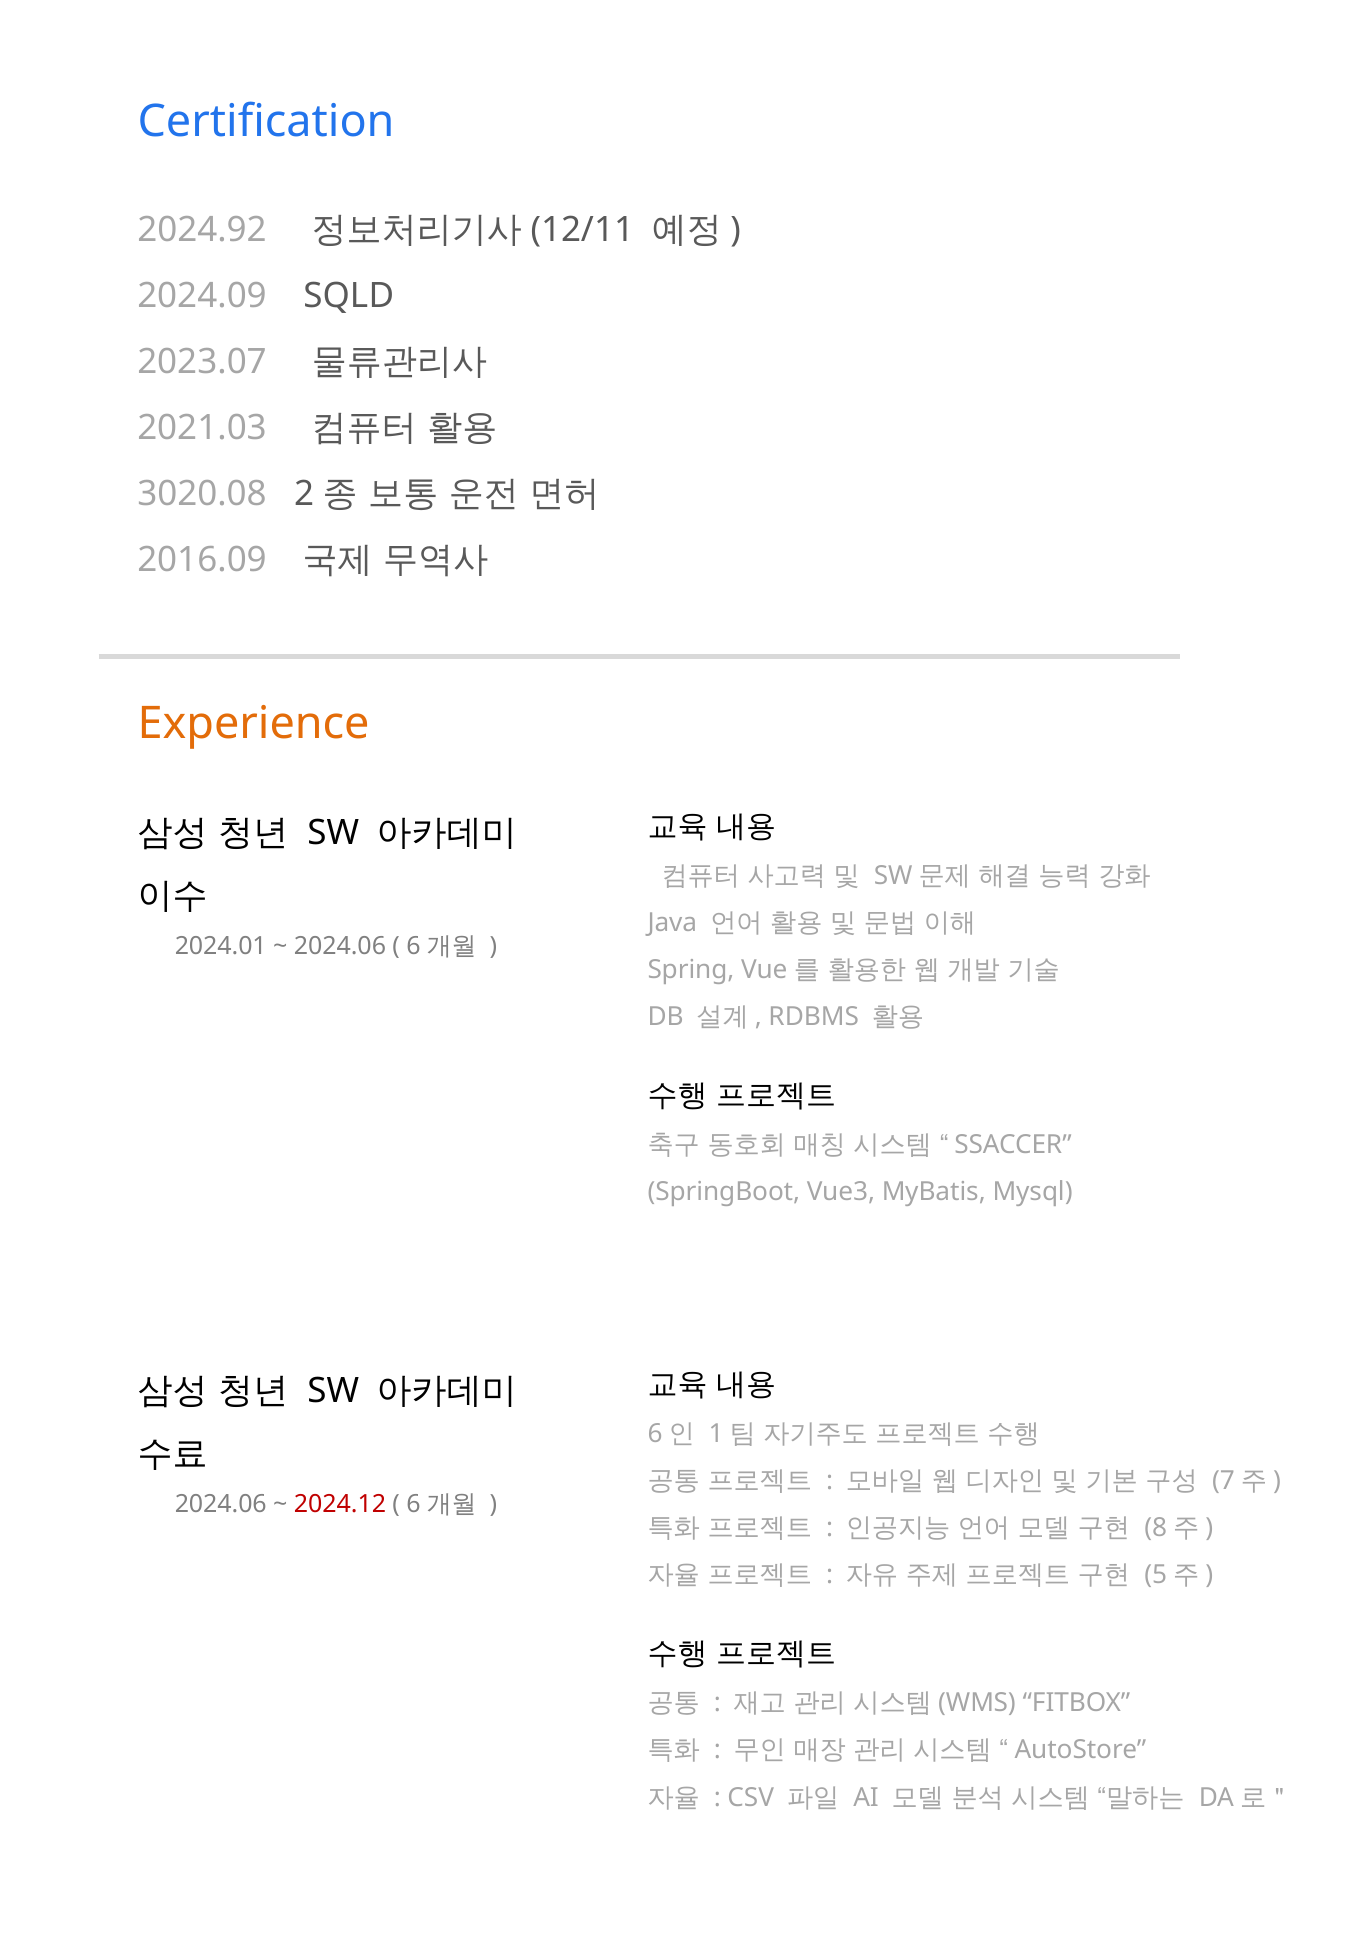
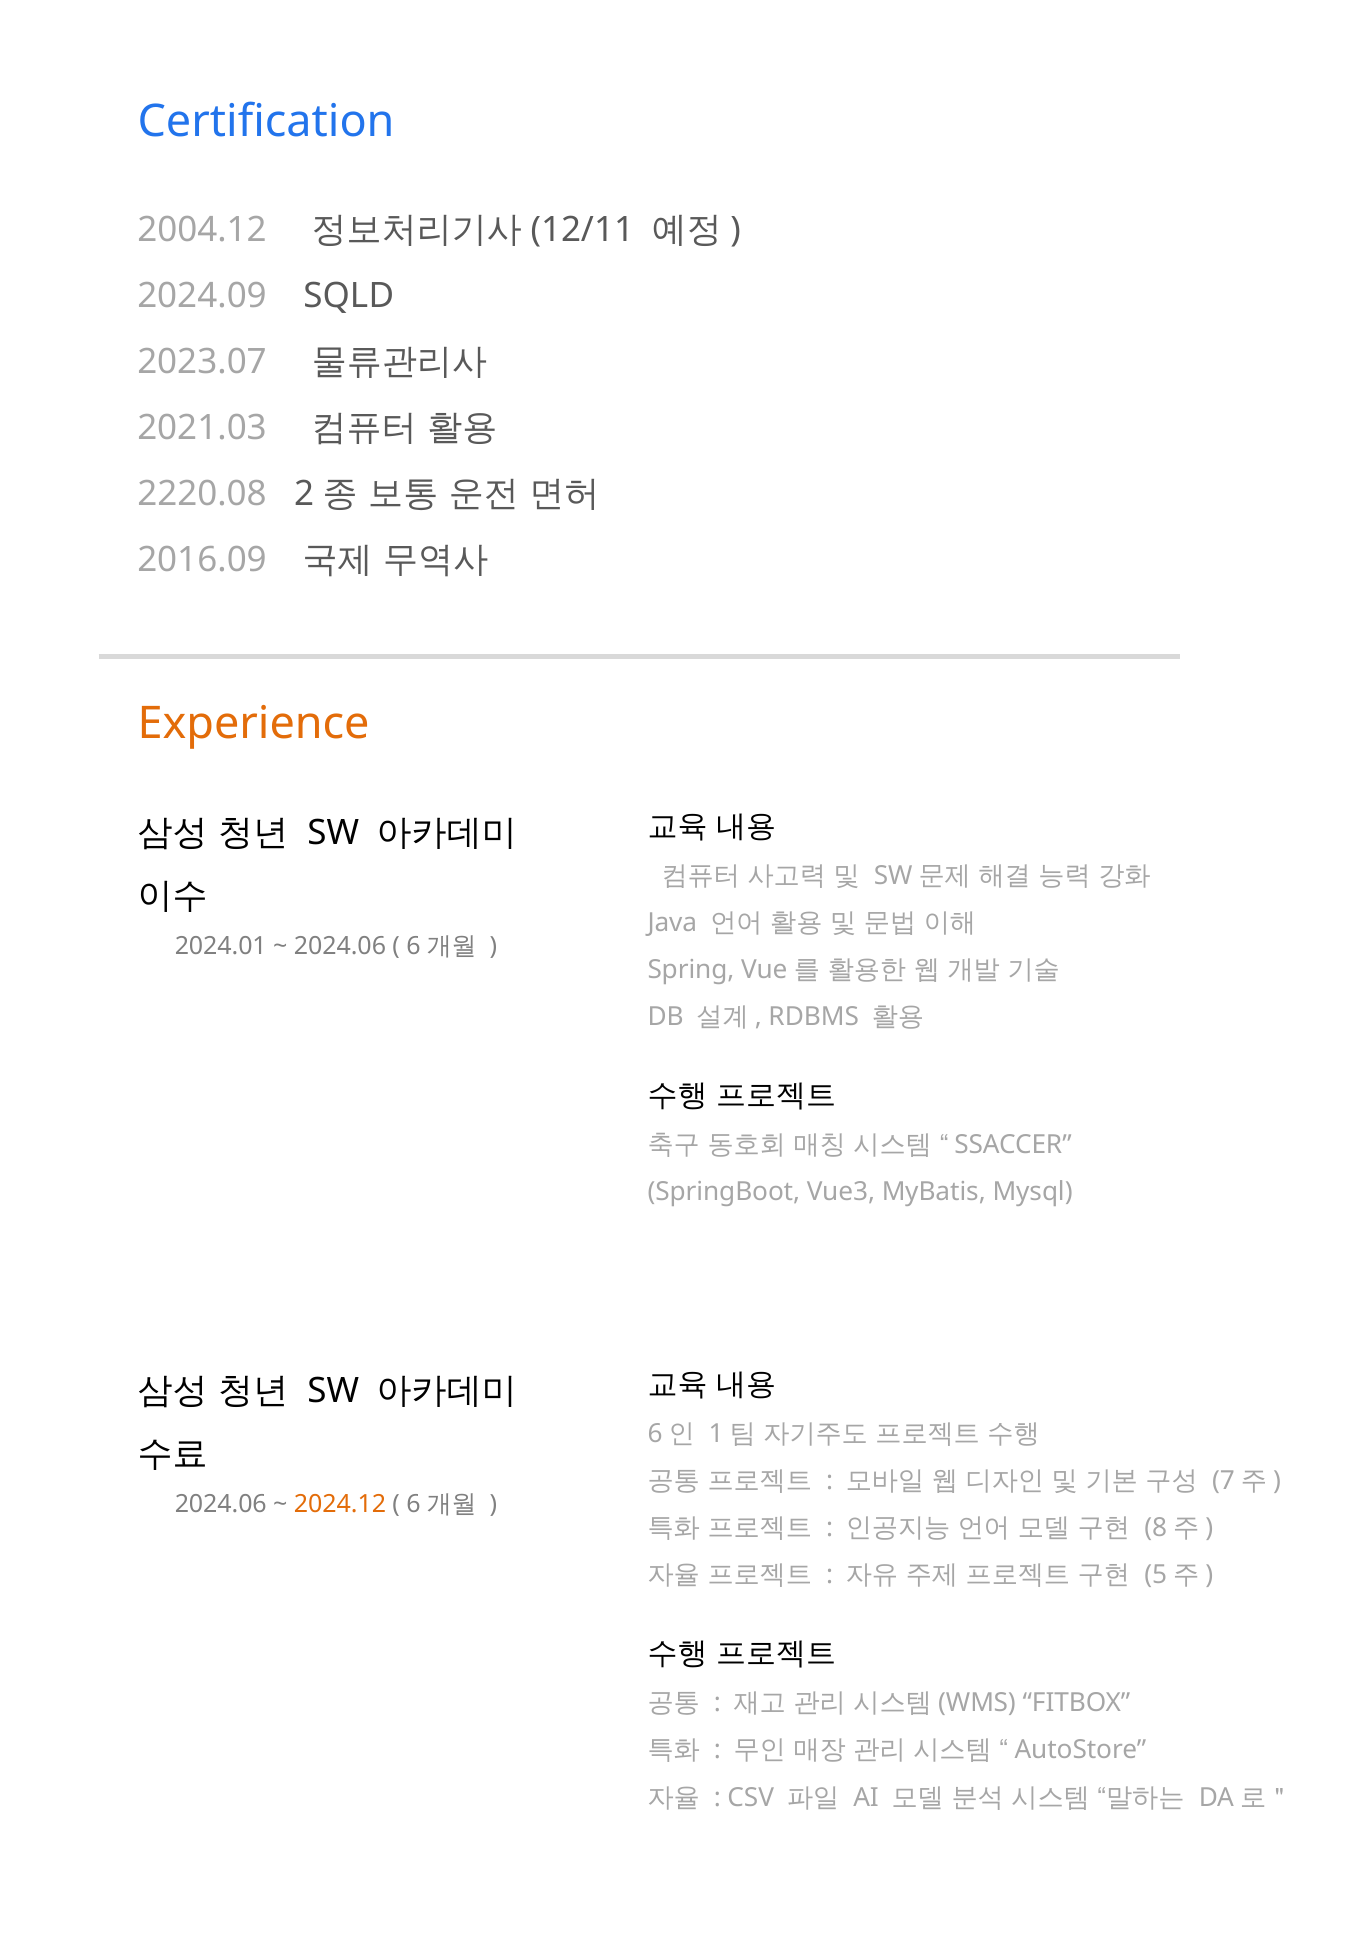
2024.92: 2024.92 -> 2004.12
3020.08: 3020.08 -> 2220.08
2024.12 colour: red -> orange
